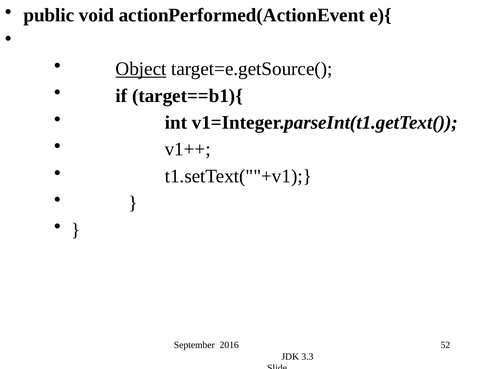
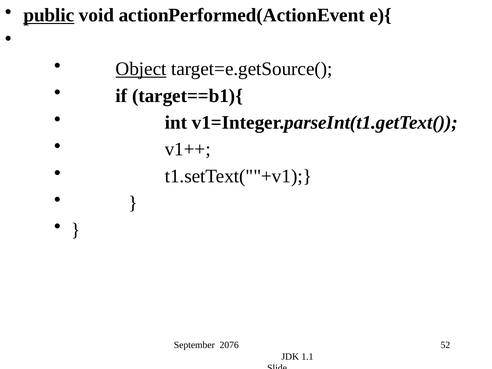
public underline: none -> present
2016: 2016 -> 2076
3.3: 3.3 -> 1.1
